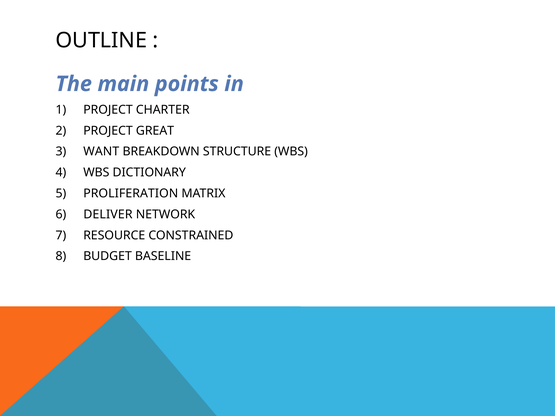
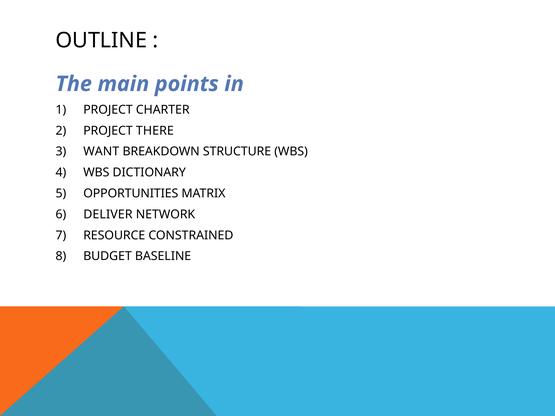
GREAT: GREAT -> THERE
PROLIFERATION: PROLIFERATION -> OPPORTUNITIES
